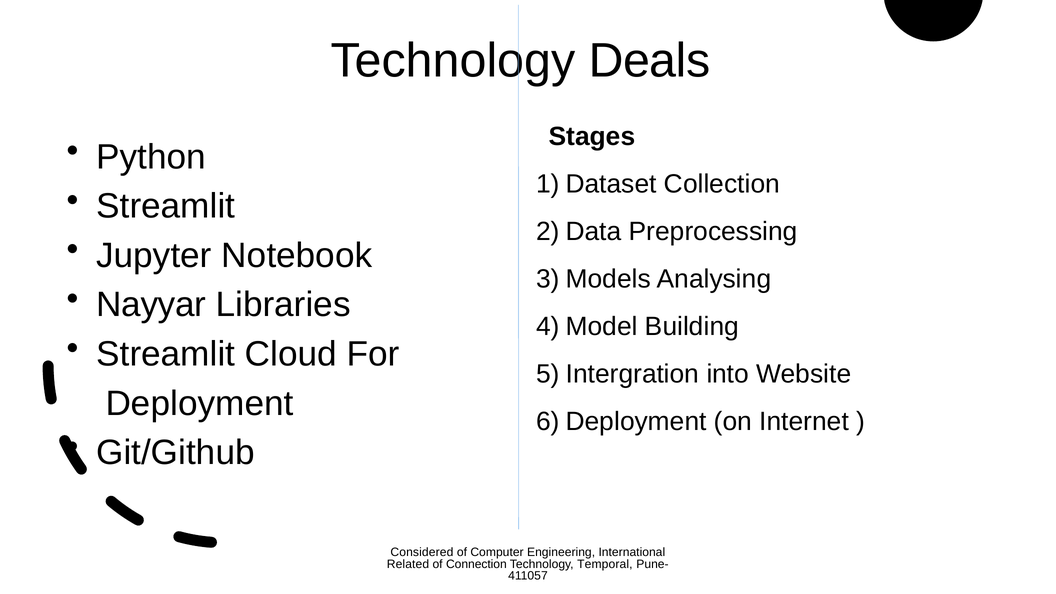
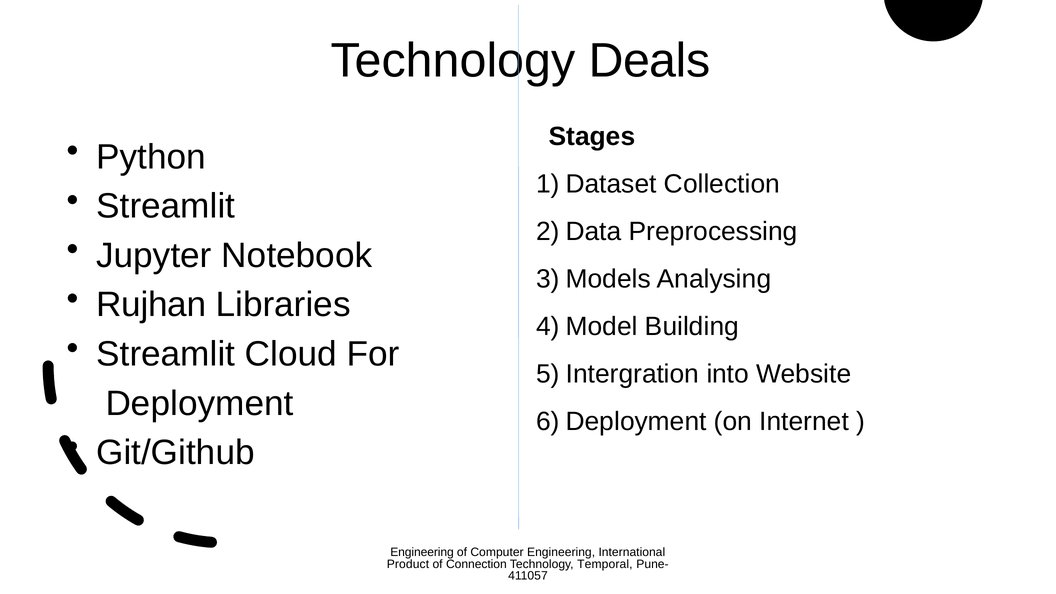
Nayyar: Nayyar -> Rujhan
Considered at (422, 552): Considered -> Engineering
Related: Related -> Product
